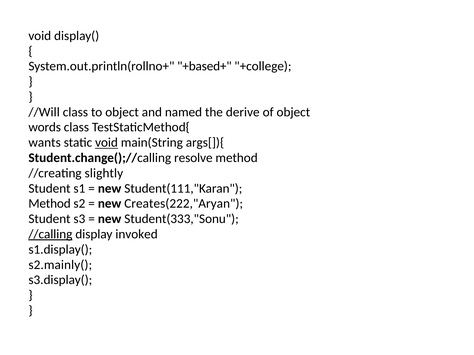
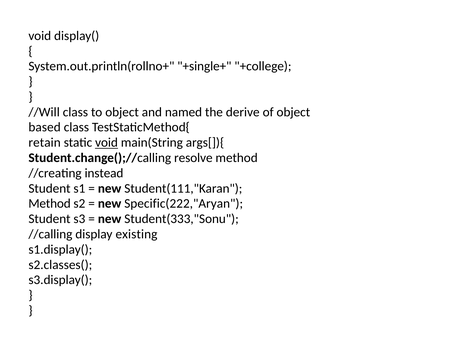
+based+: +based+ -> +single+
words: words -> based
wants: wants -> retain
slightly: slightly -> instead
Creates(222,"Aryan: Creates(222,"Aryan -> Specific(222,"Aryan
//calling underline: present -> none
invoked: invoked -> existing
s2.mainly(: s2.mainly( -> s2.classes(
